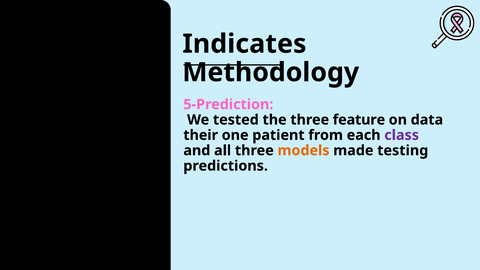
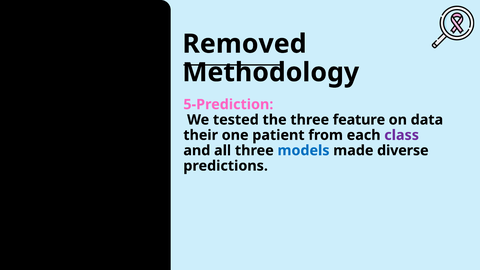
Indicates: Indicates -> Removed
models colour: orange -> blue
testing: testing -> diverse
